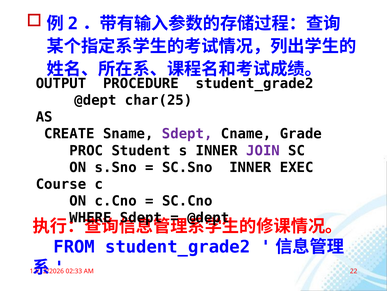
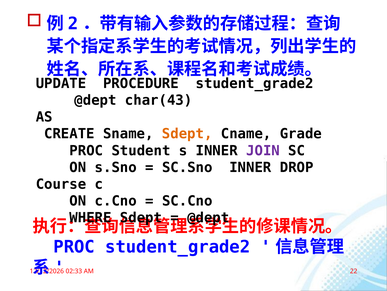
OUTPUT: OUTPUT -> UPDATE
char(25: char(25 -> char(43
Sdept at (187, 134) colour: purple -> orange
EXEC: EXEC -> DROP
FROM at (74, 246): FROM -> PROC
